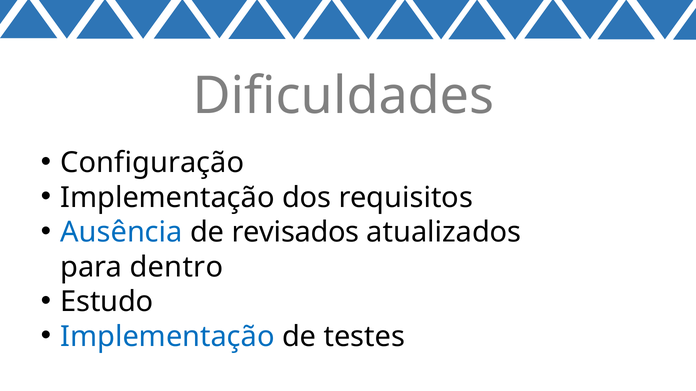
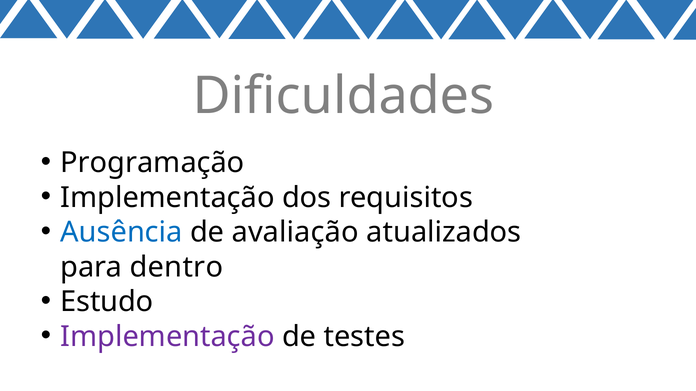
Configuração: Configuração -> Programação
revisados: revisados -> avaliação
Implementação at (168, 337) colour: blue -> purple
